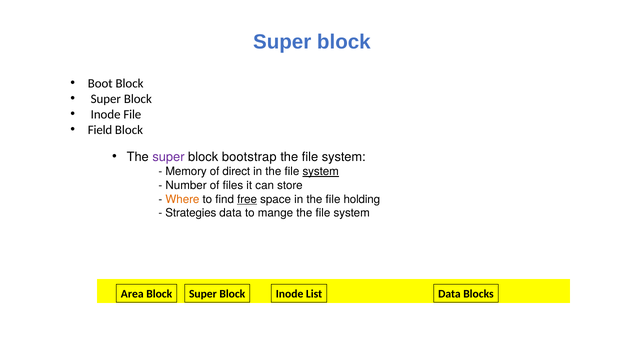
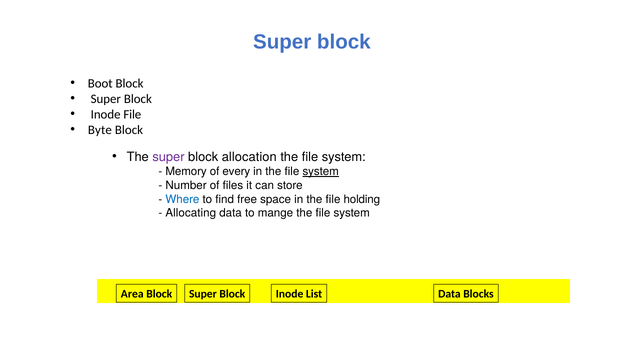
Field: Field -> Byte
bootstrap: bootstrap -> allocation
direct: direct -> every
Where colour: orange -> blue
free underline: present -> none
Strategies: Strategies -> Allocating
